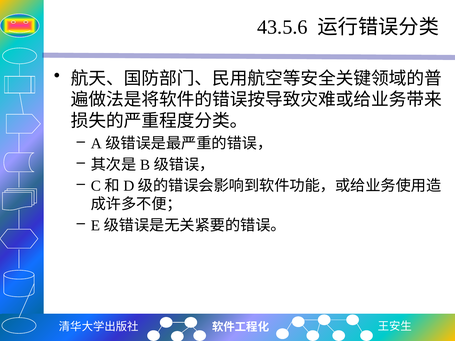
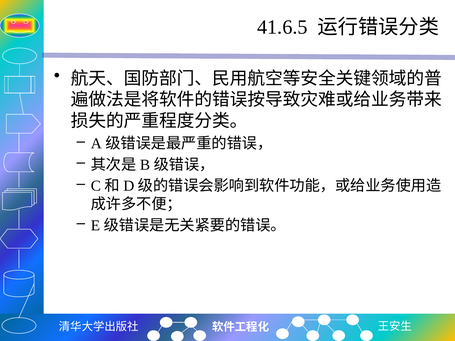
43.5.6: 43.5.6 -> 41.6.5
